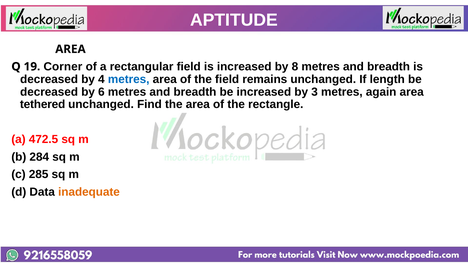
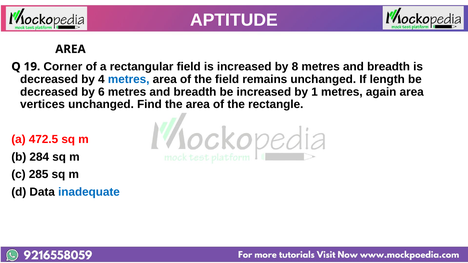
3: 3 -> 1
tethered: tethered -> vertices
inadequate colour: orange -> blue
